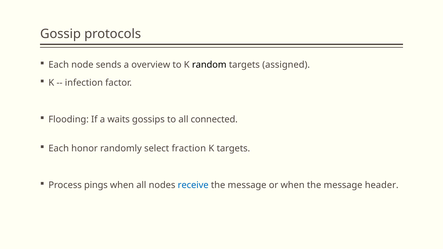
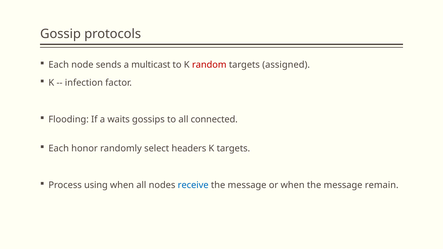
overview: overview -> multicast
random colour: black -> red
fraction: fraction -> headers
pings: pings -> using
header: header -> remain
